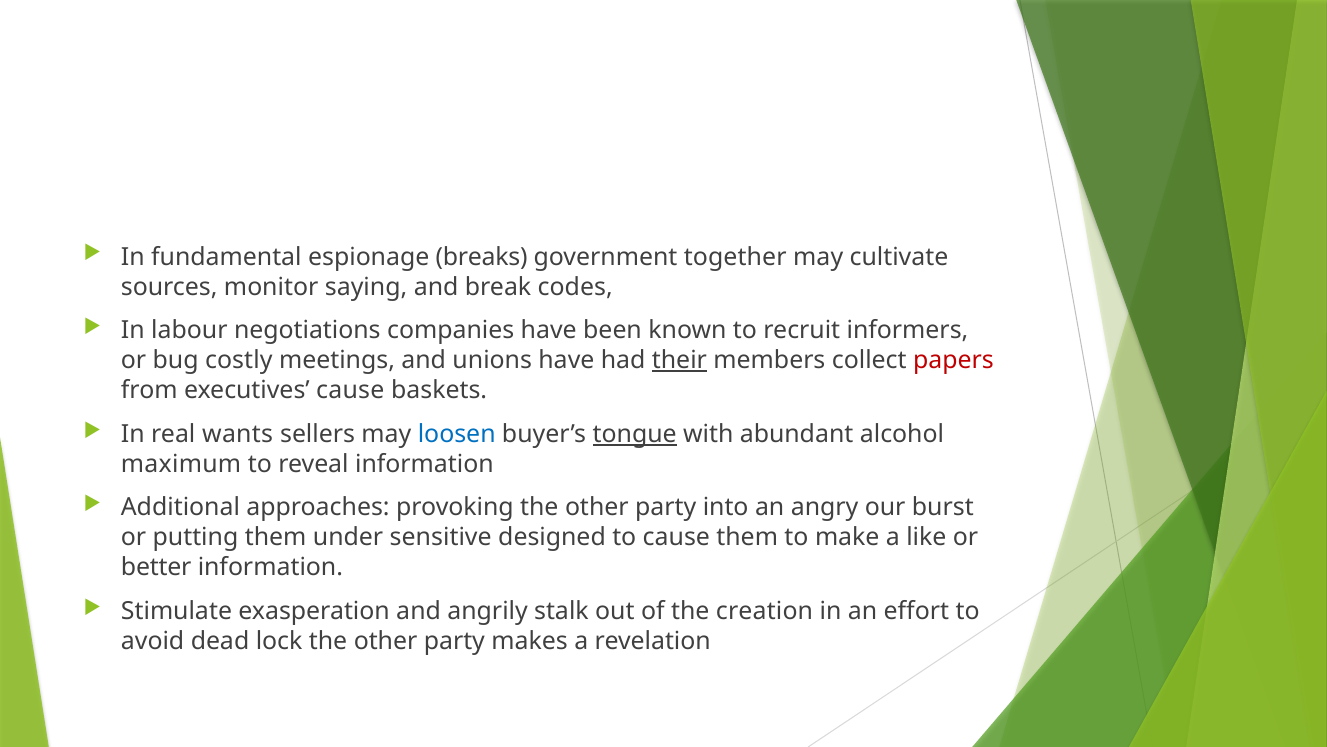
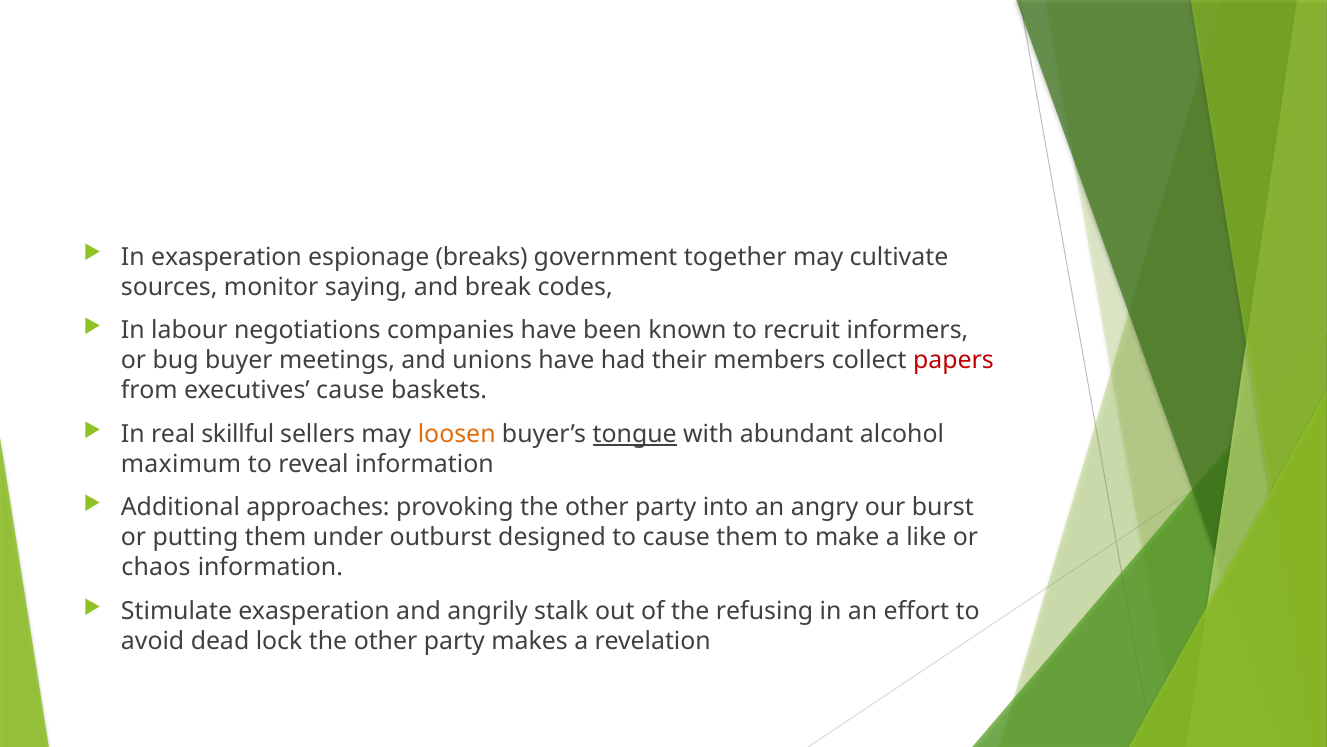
In fundamental: fundamental -> exasperation
costly: costly -> buyer
their underline: present -> none
wants: wants -> skillful
loosen colour: blue -> orange
sensitive: sensitive -> outburst
better: better -> chaos
creation: creation -> refusing
